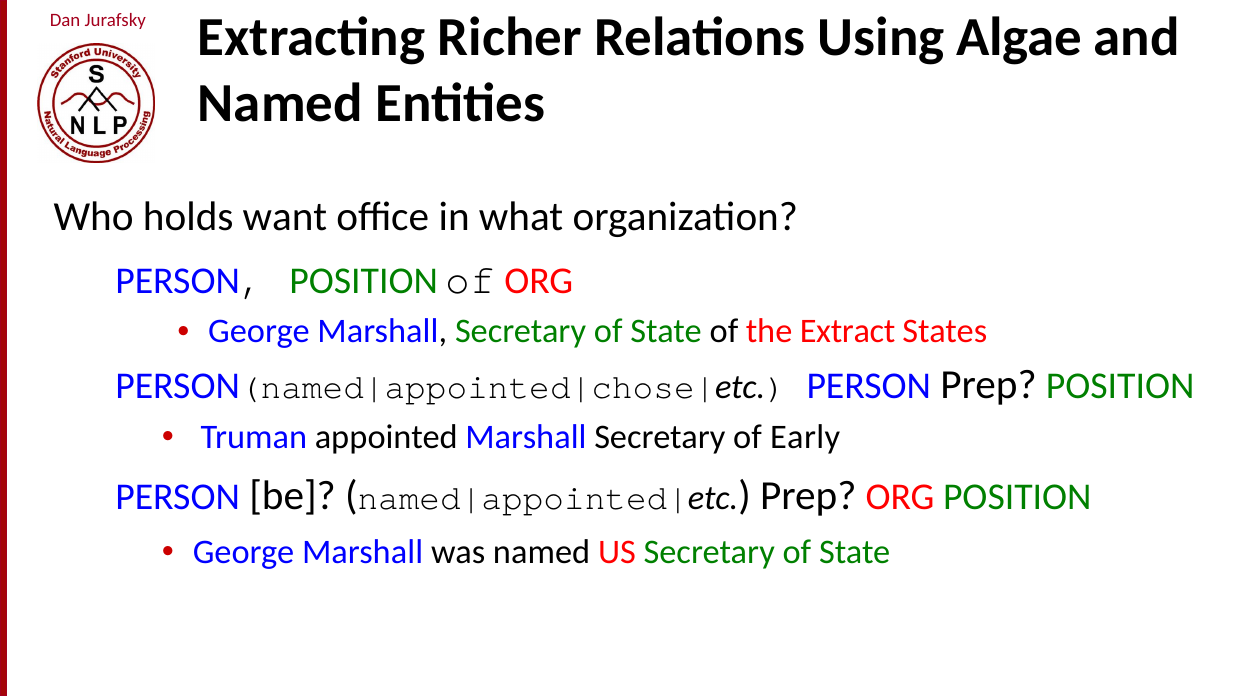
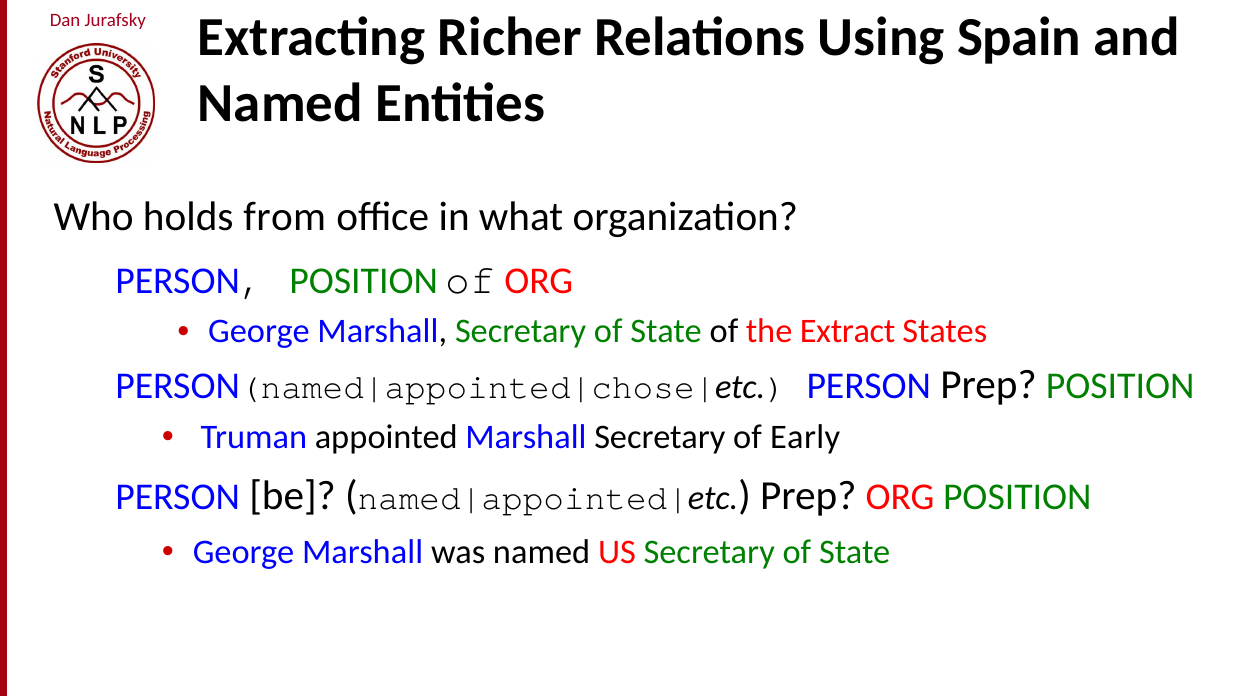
Algae: Algae -> Spain
want: want -> from
